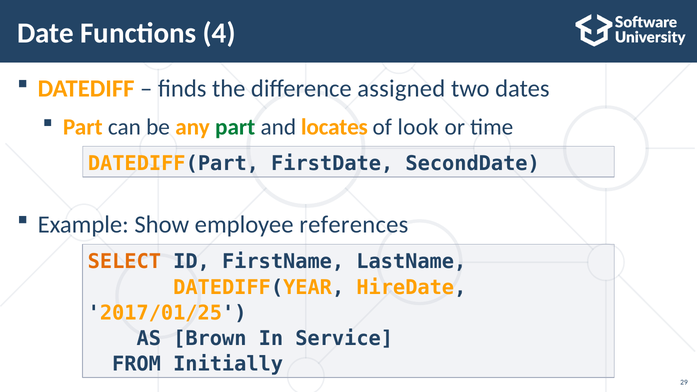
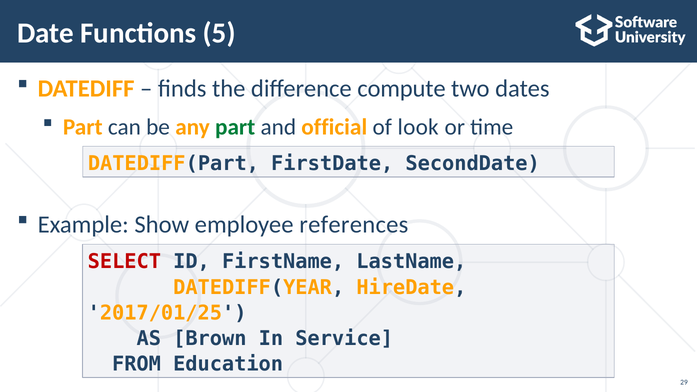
4: 4 -> 5
assigned: assigned -> compute
locates: locates -> official
SELECT colour: orange -> red
Initially: Initially -> Education
